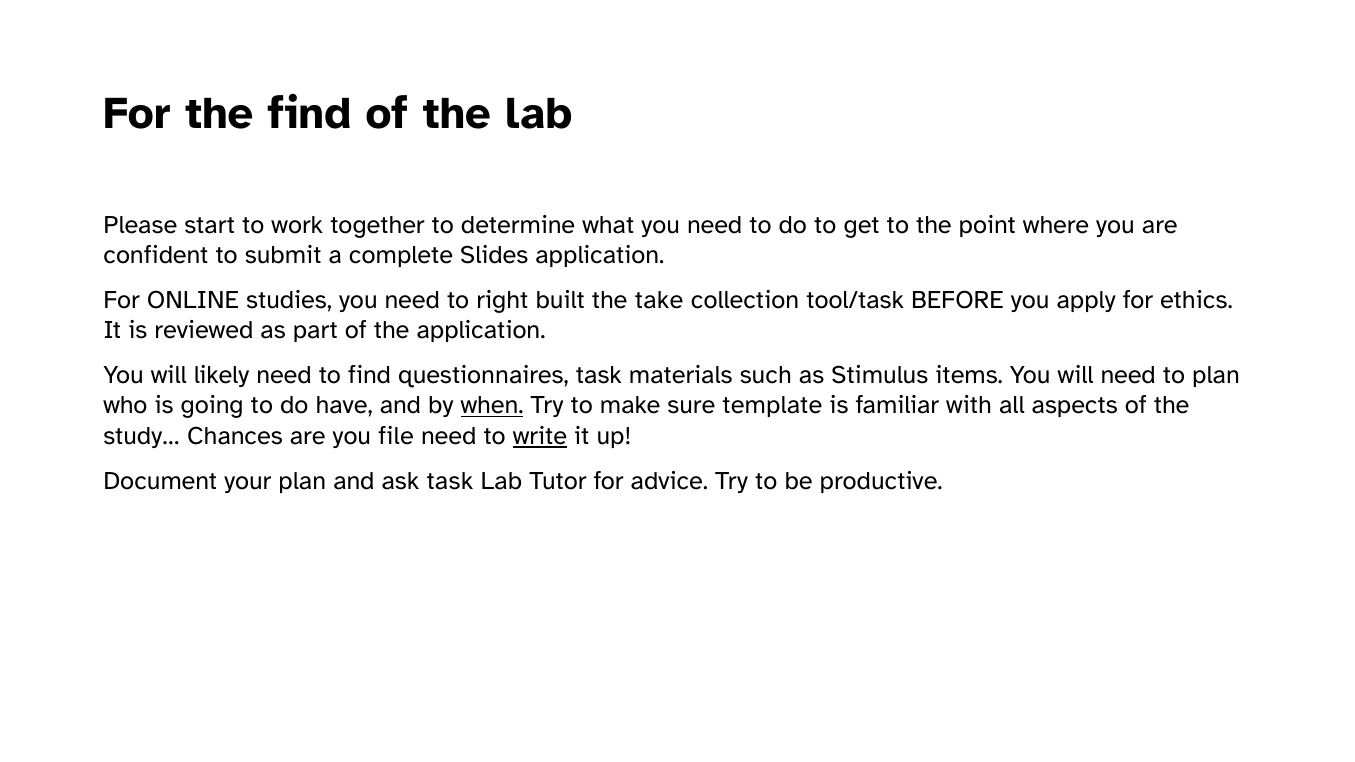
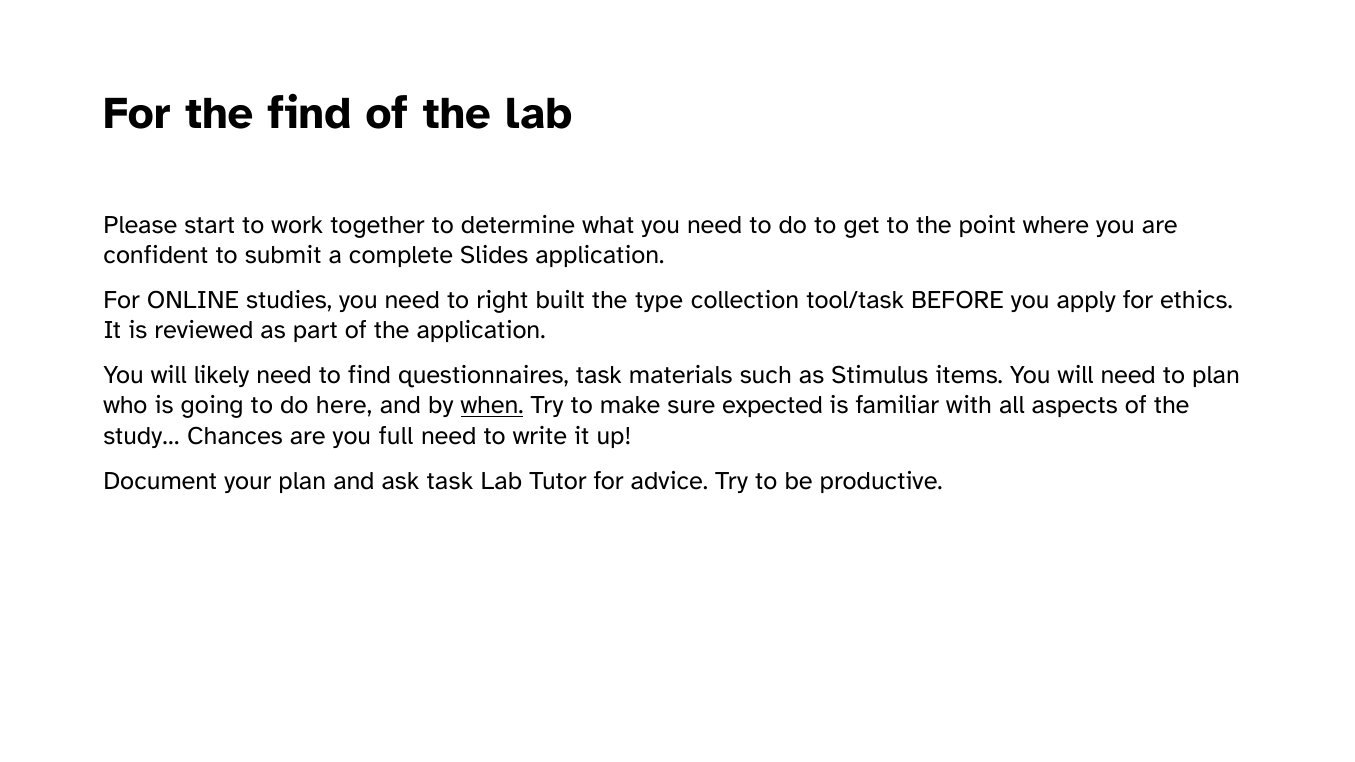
take: take -> type
have: have -> here
template: template -> expected
file: file -> full
write underline: present -> none
